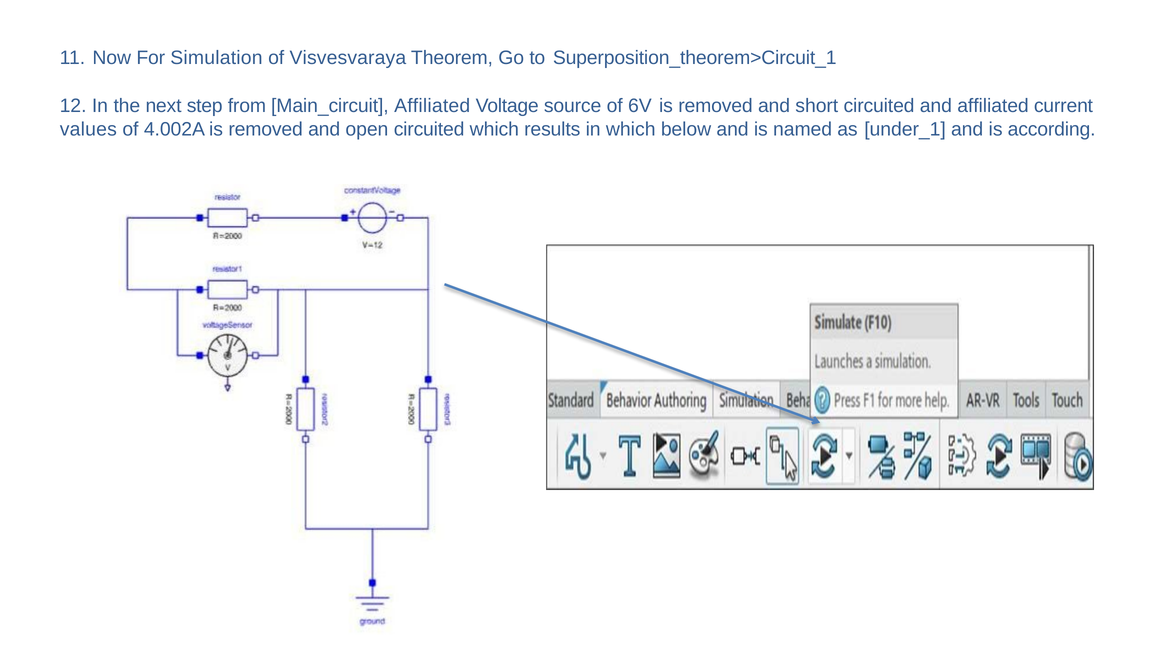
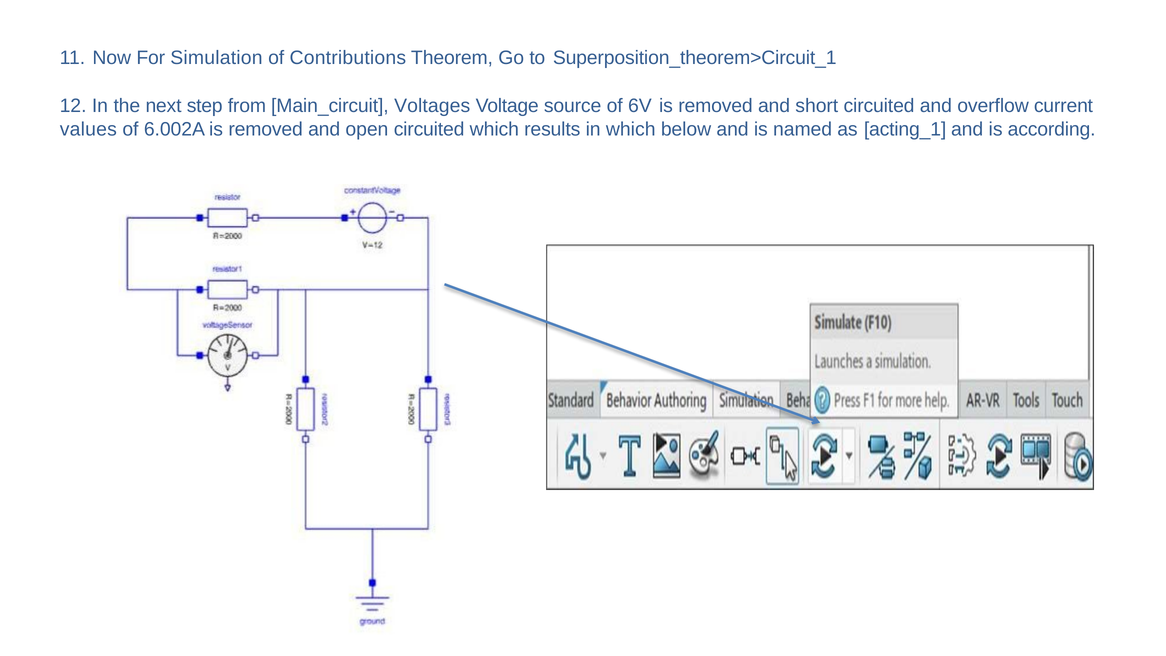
Visvesvaraya: Visvesvaraya -> Contributions
Main_circuit Affiliated: Affiliated -> Voltages
and affiliated: affiliated -> overflow
4.002A: 4.002A -> 6.002A
under_1: under_1 -> acting_1
